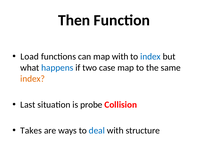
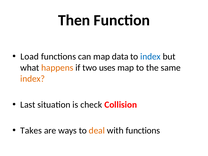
map with: with -> data
happens colour: blue -> orange
case: case -> uses
probe: probe -> check
deal colour: blue -> orange
with structure: structure -> functions
